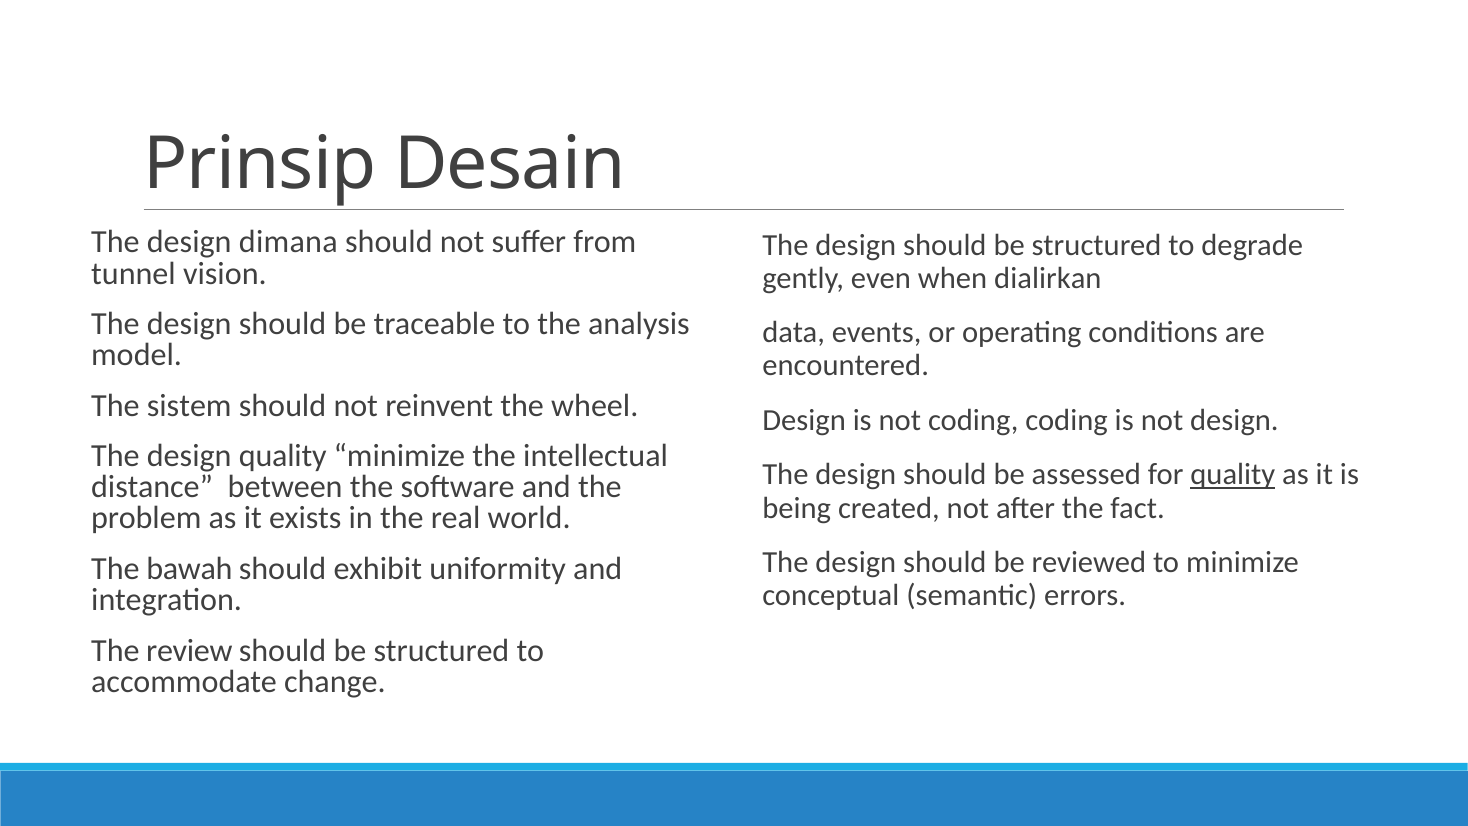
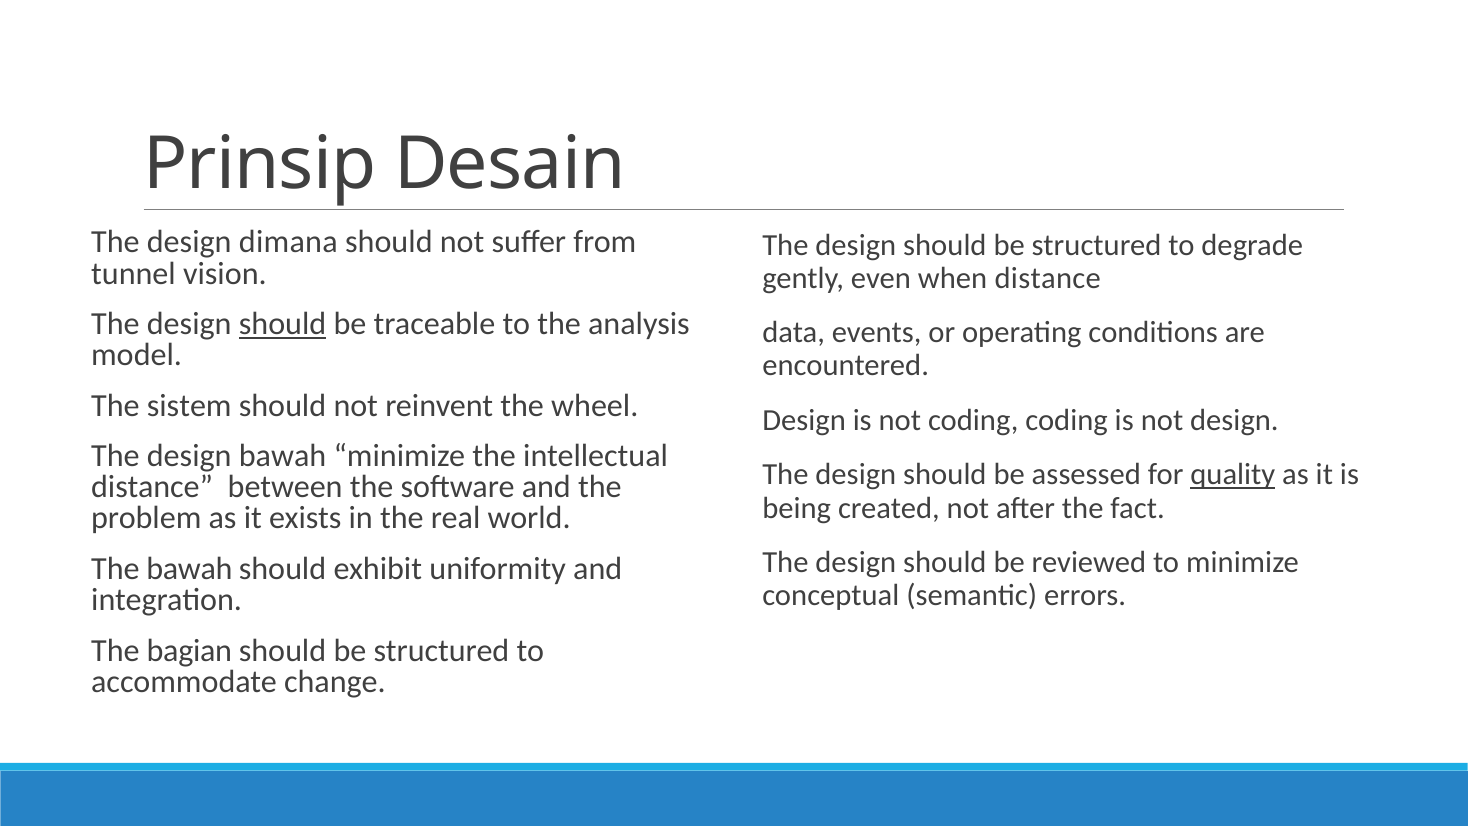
when dialirkan: dialirkan -> distance
should at (283, 324) underline: none -> present
design quality: quality -> bawah
review: review -> bagian
